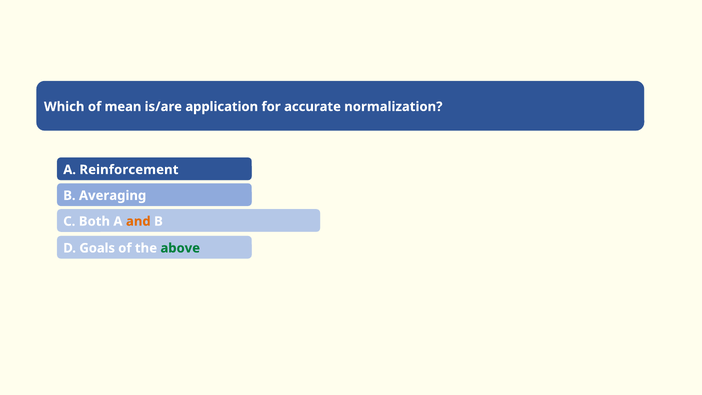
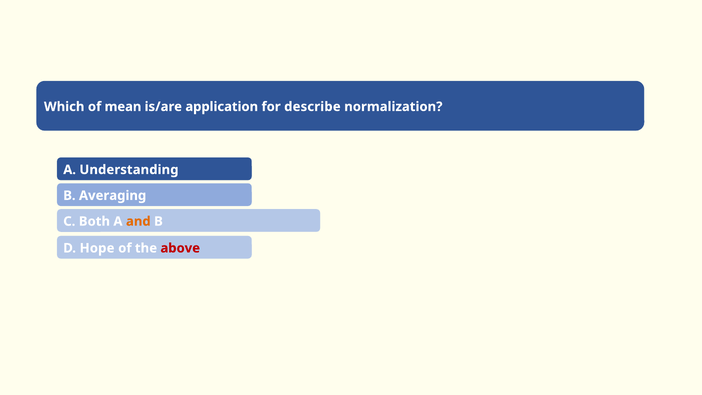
accurate: accurate -> describe
Reinforcement: Reinforcement -> Understanding
Goals: Goals -> Hope
above colour: green -> red
